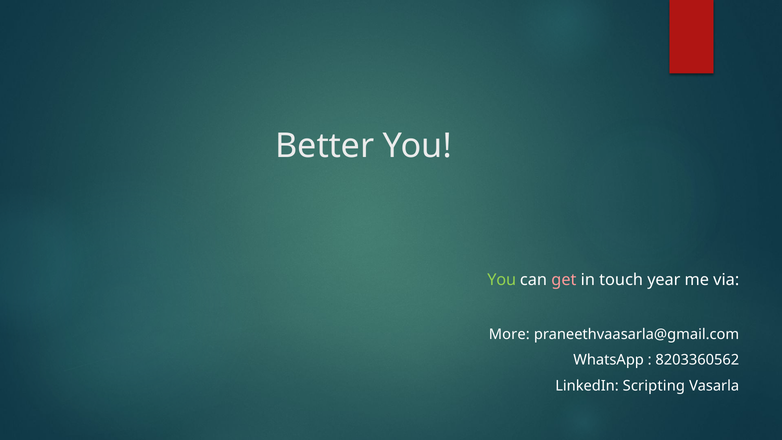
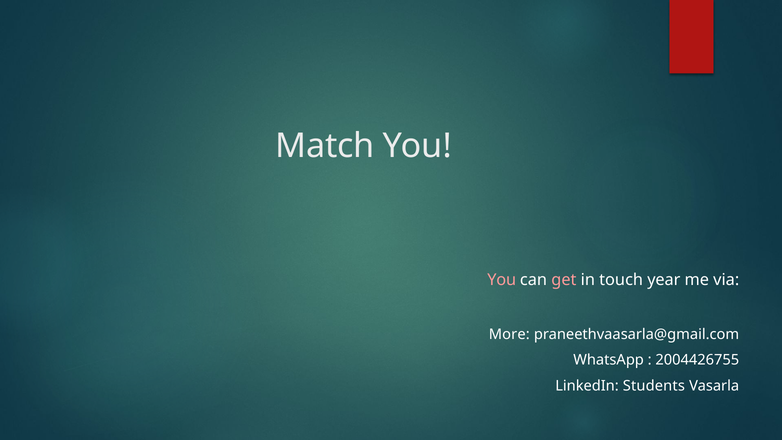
Better: Better -> Match
You at (502, 280) colour: light green -> pink
8203360562: 8203360562 -> 2004426755
Scripting: Scripting -> Students
